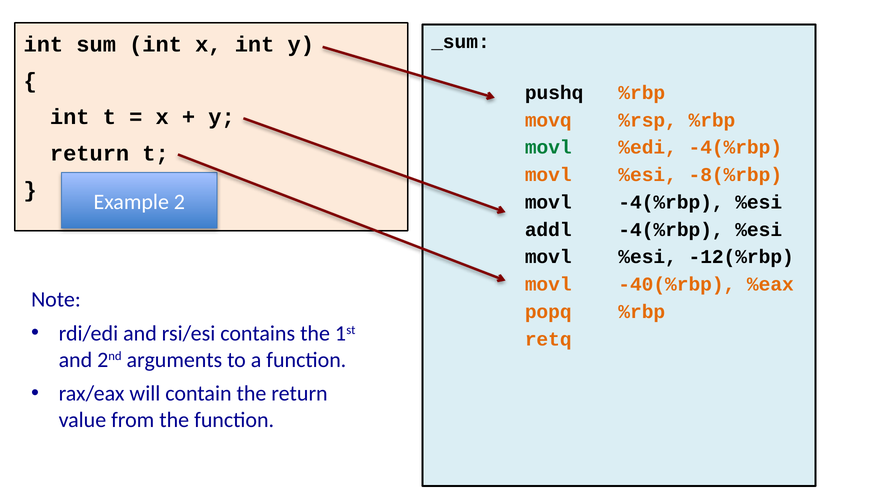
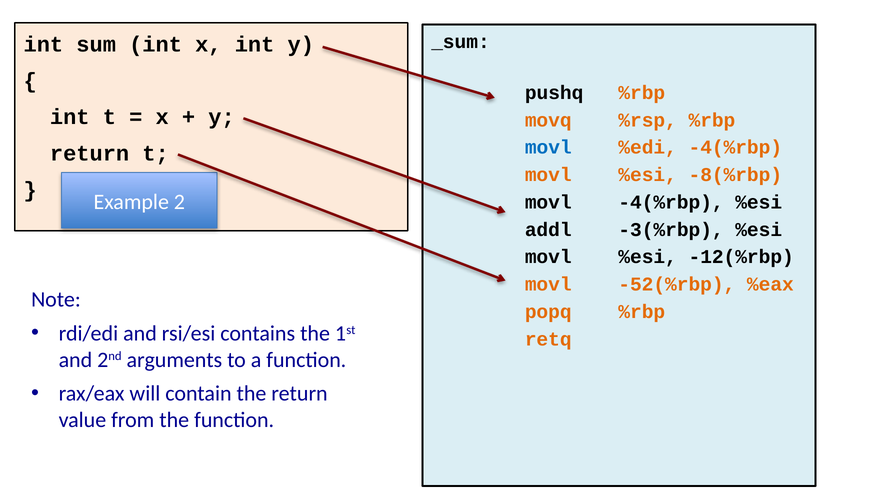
movl at (548, 148) colour: green -> blue
addl -4(%rbp: -4(%rbp -> -3(%rbp
-40(%rbp: -40(%rbp -> -52(%rbp
